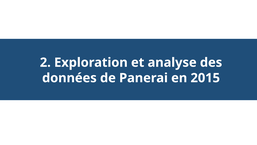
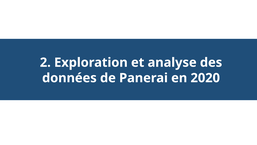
2015: 2015 -> 2020
